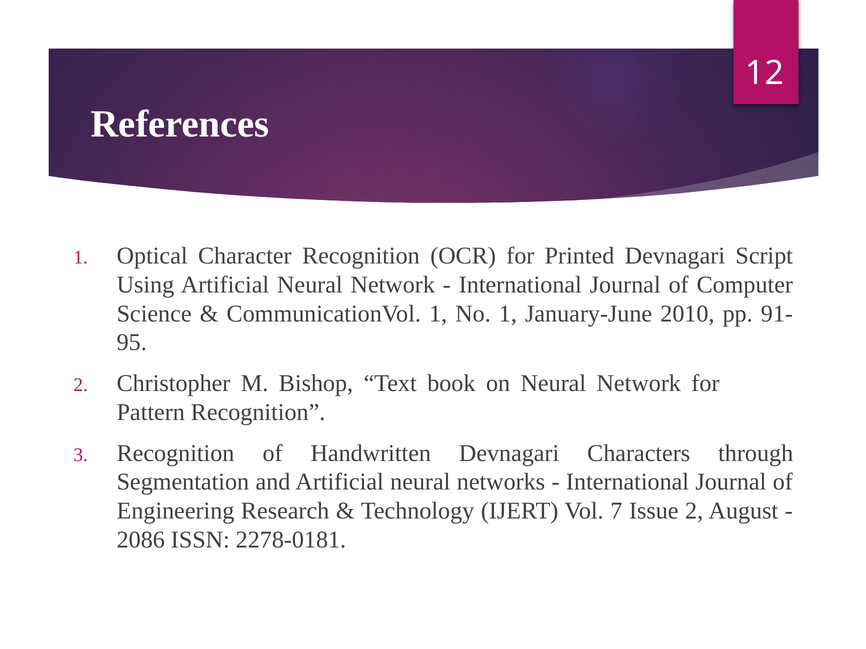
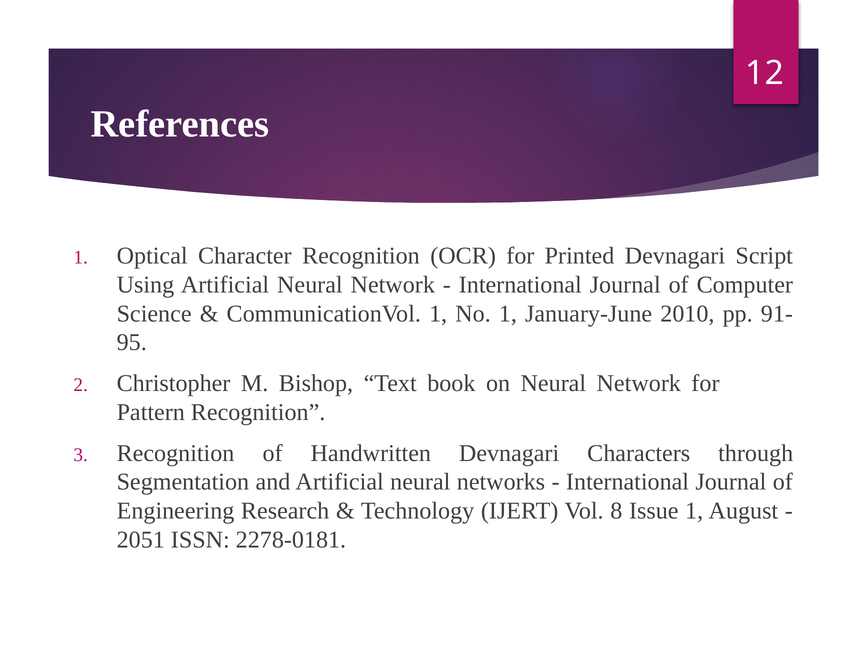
7: 7 -> 8
Issue 2: 2 -> 1
2086: 2086 -> 2051
